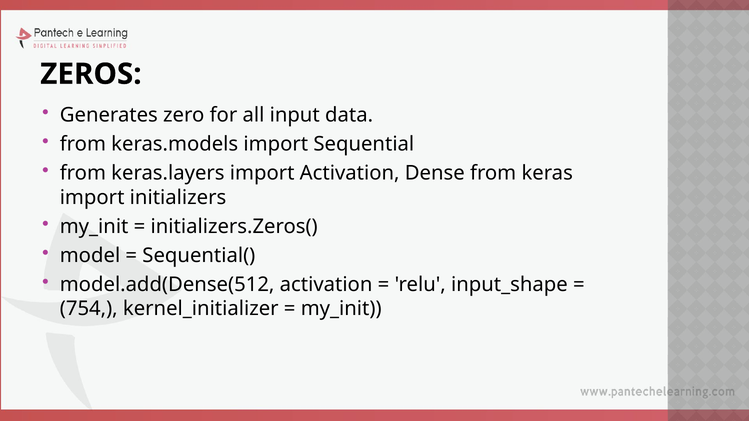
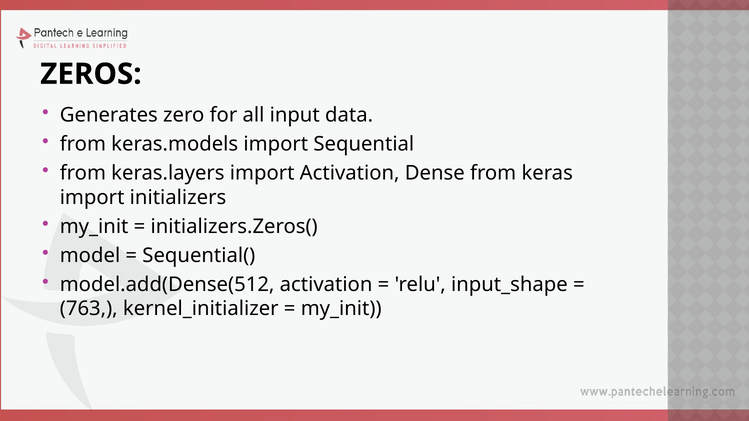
754: 754 -> 763
